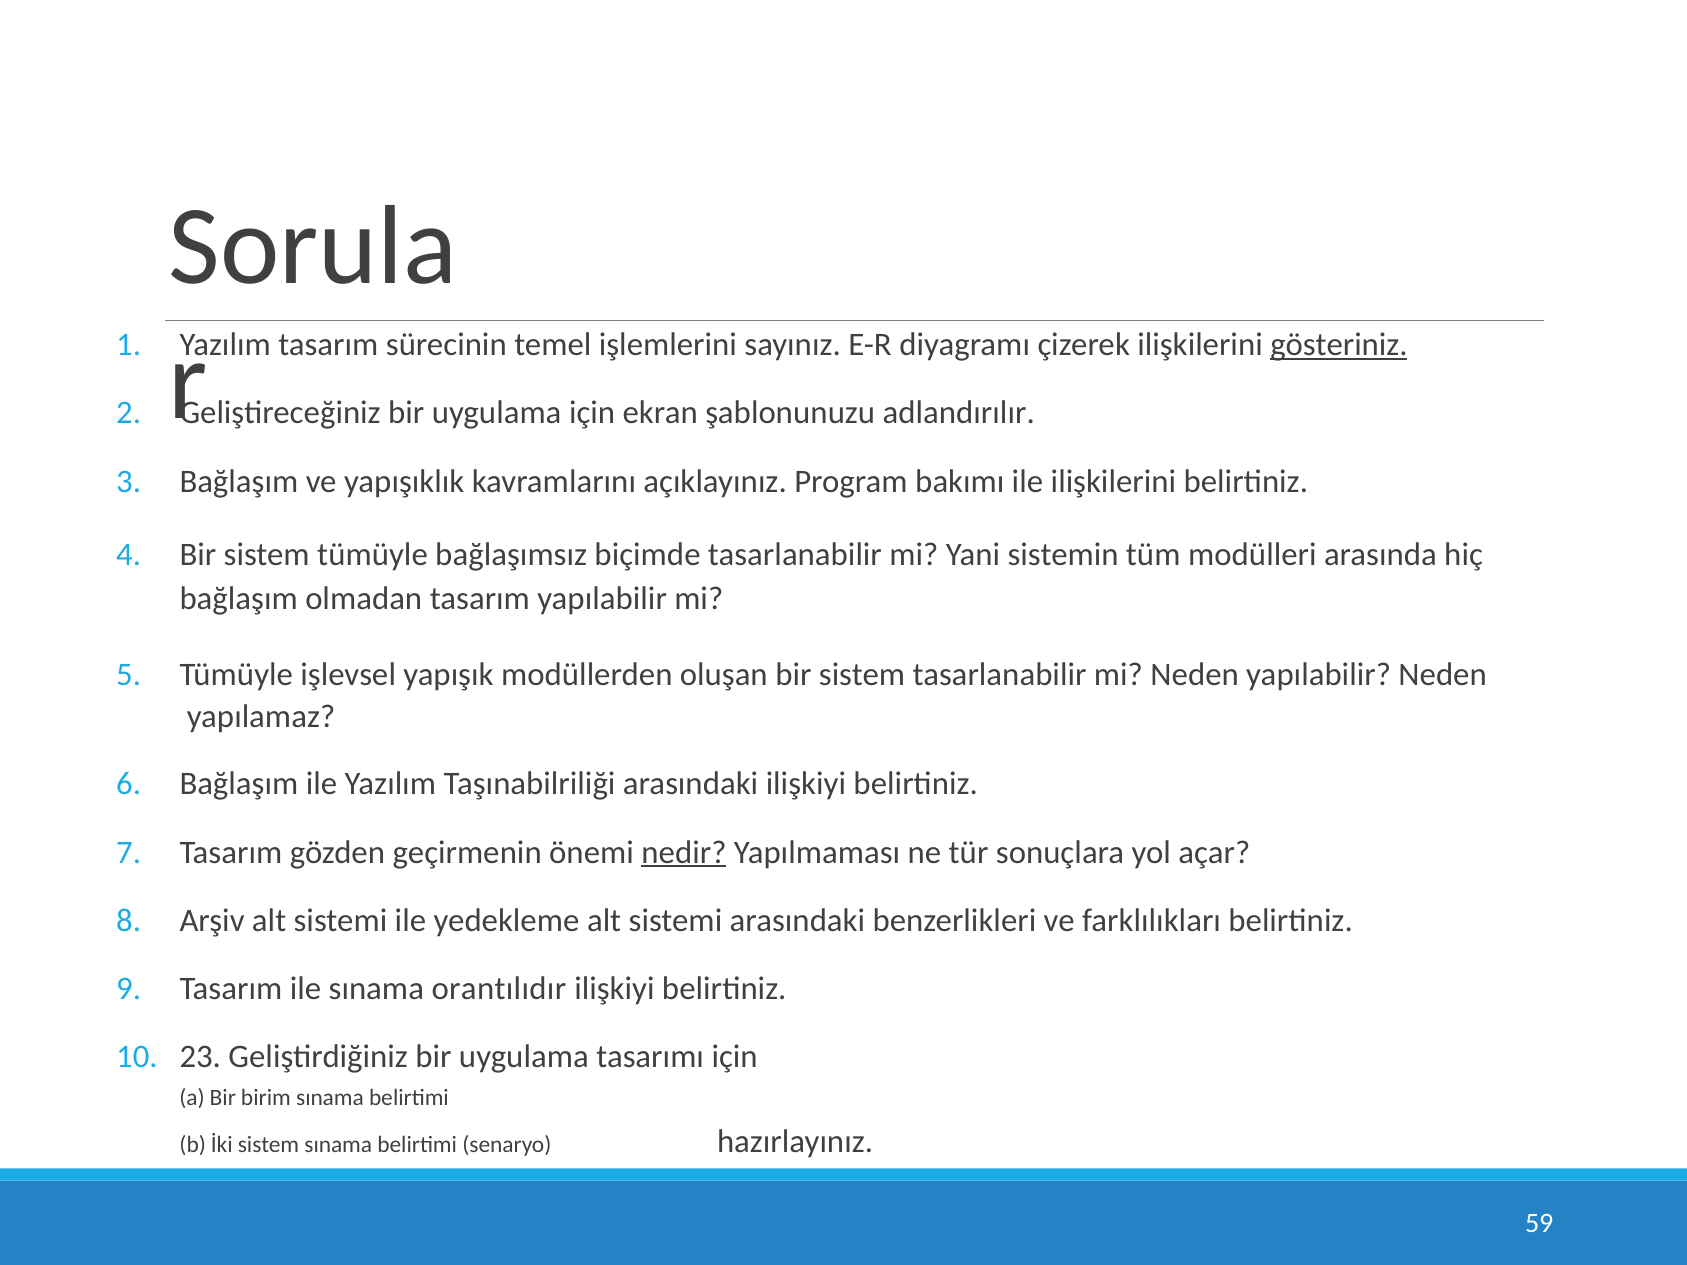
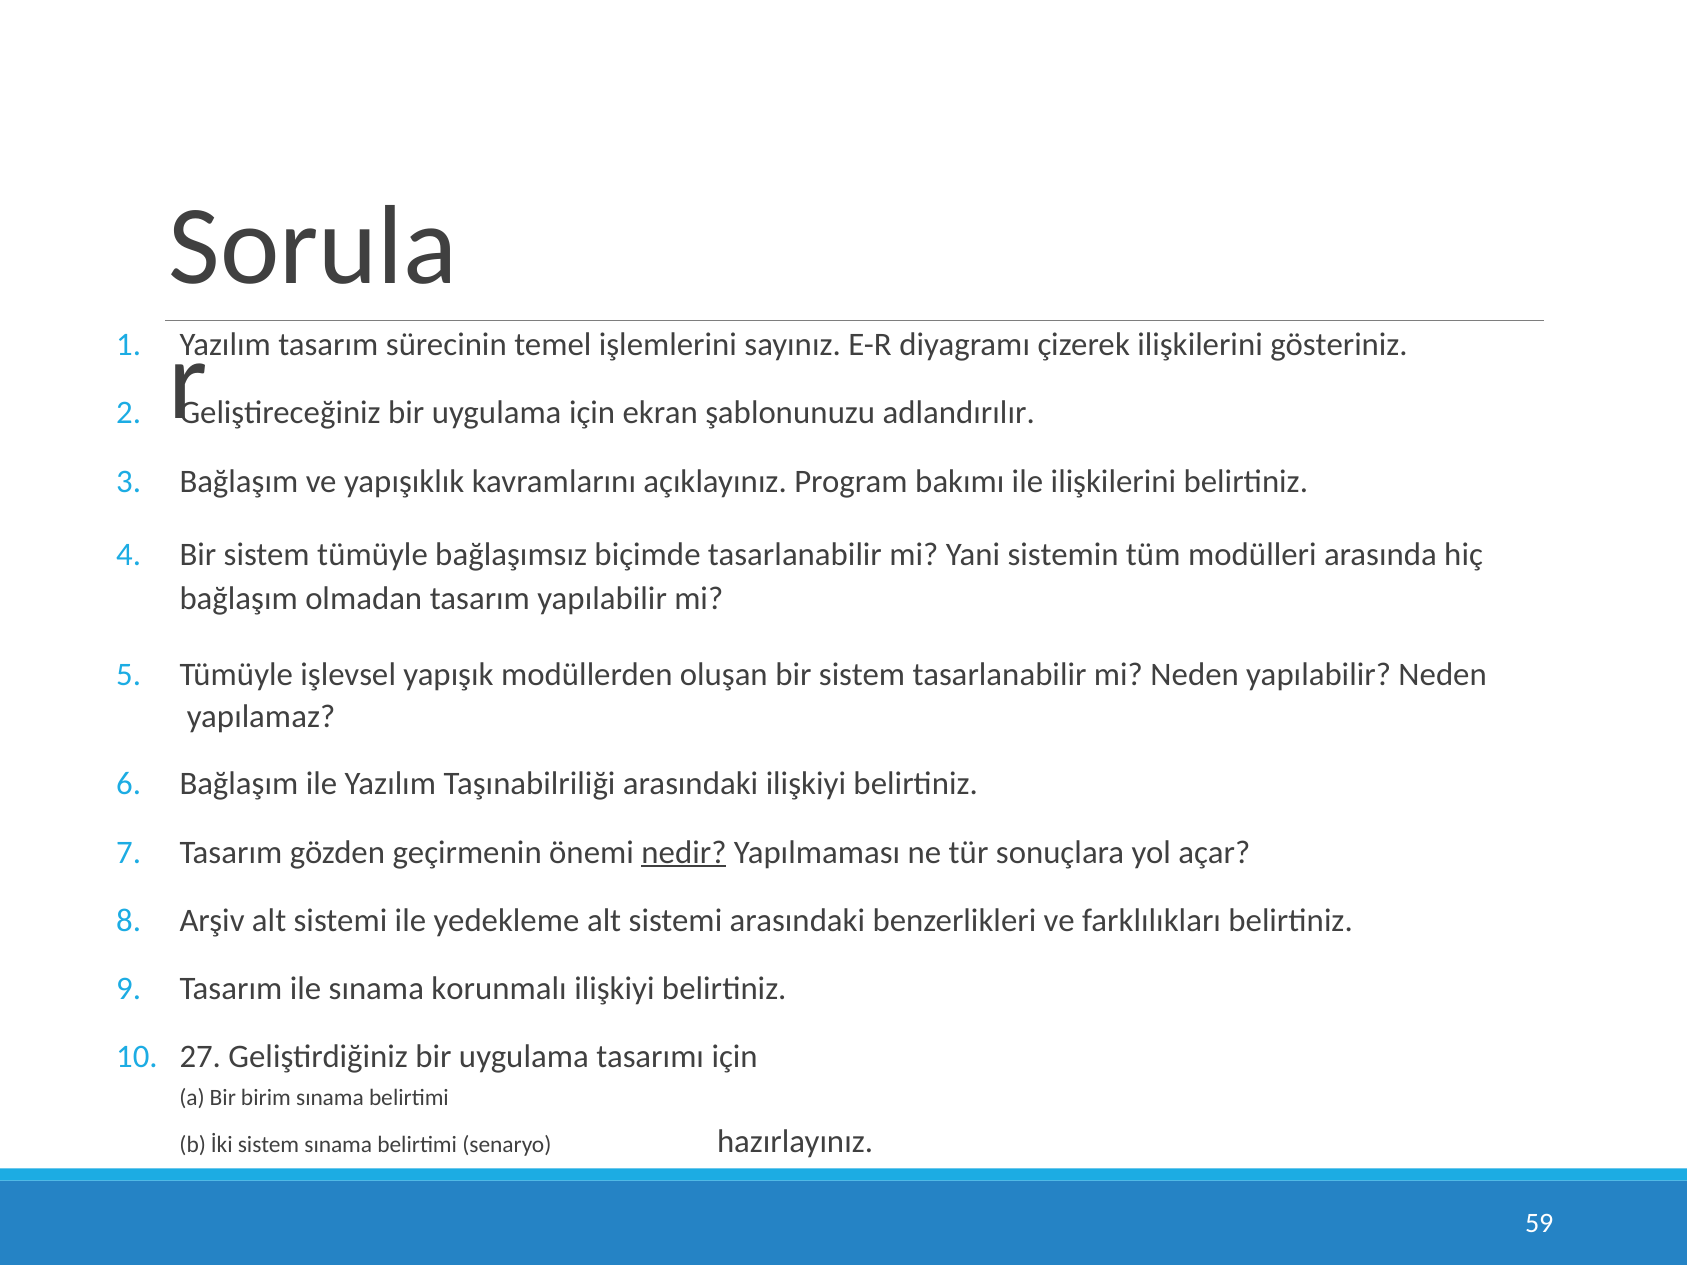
gösteriniz underline: present -> none
orantılıdır: orantılıdır -> korunmalı
23: 23 -> 27
